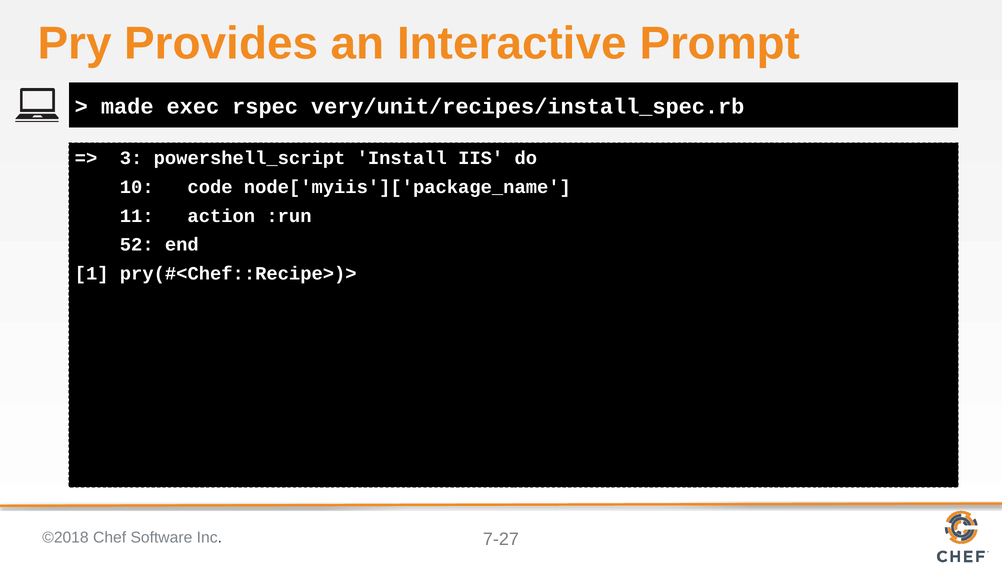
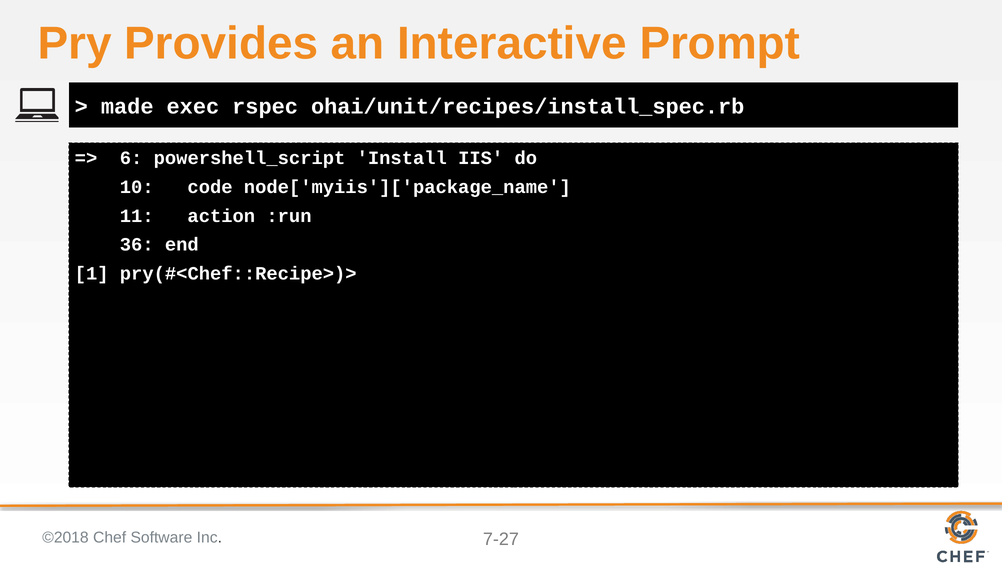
very/unit/recipes/install_spec.rb: very/unit/recipes/install_spec.rb -> ohai/unit/recipes/install_spec.rb
3: 3 -> 6
52: 52 -> 36
